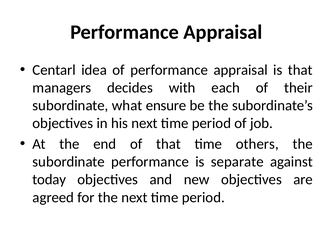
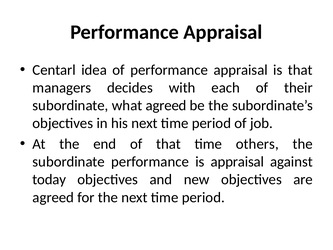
what ensure: ensure -> agreed
is separate: separate -> appraisal
